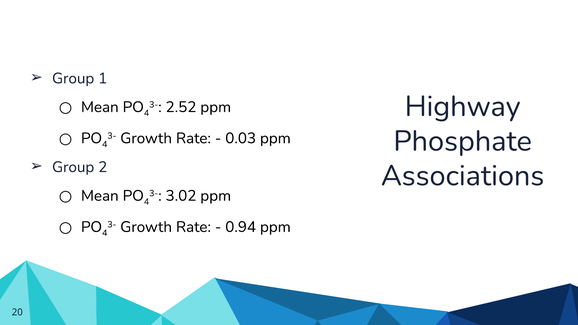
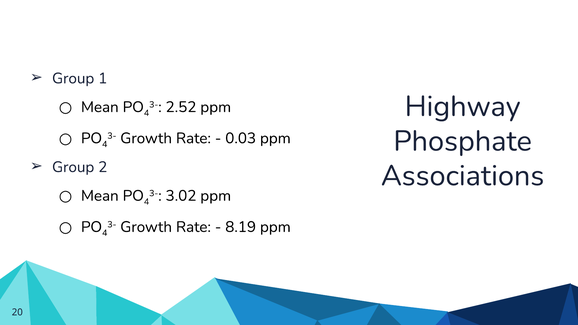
0.94: 0.94 -> 8.19
